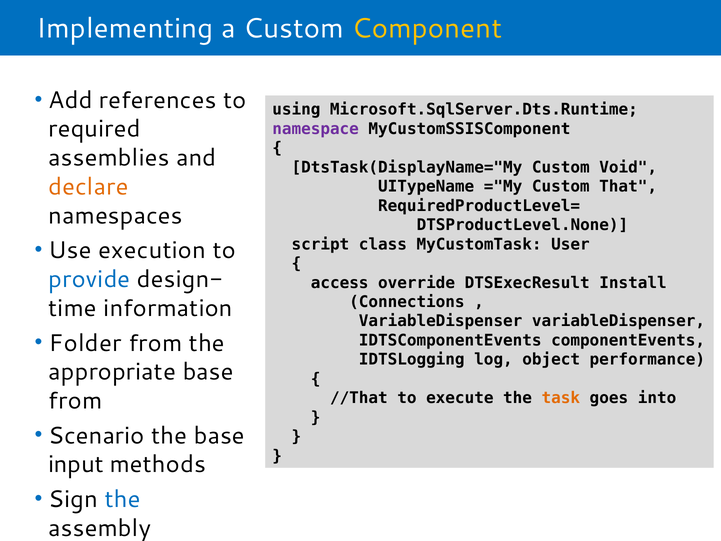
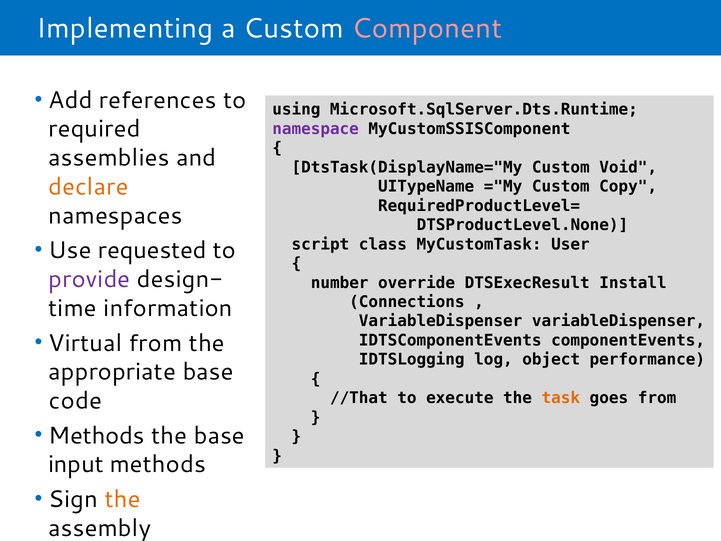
Component colour: yellow -> pink
That: That -> Copy
execution: execution -> requested
provide colour: blue -> purple
access: access -> number
Folder: Folder -> Virtual
goes into: into -> from
from at (76, 401): from -> code
Scenario at (96, 435): Scenario -> Methods
the at (123, 499) colour: blue -> orange
